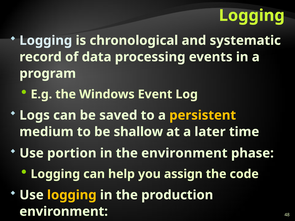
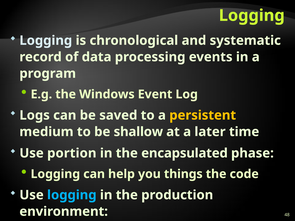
the environment: environment -> encapsulated
assign: assign -> things
logging at (72, 195) colour: yellow -> light blue
